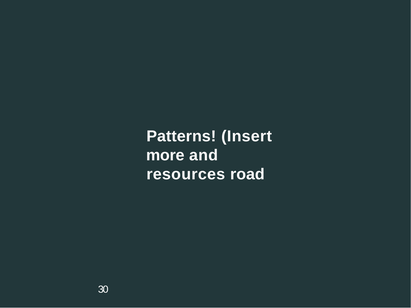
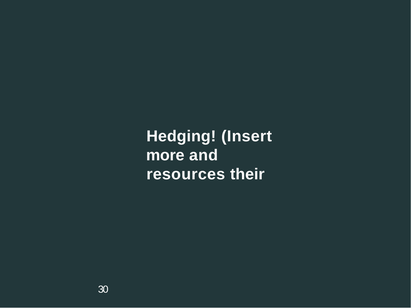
Patterns: Patterns -> Hedging
road: road -> their
